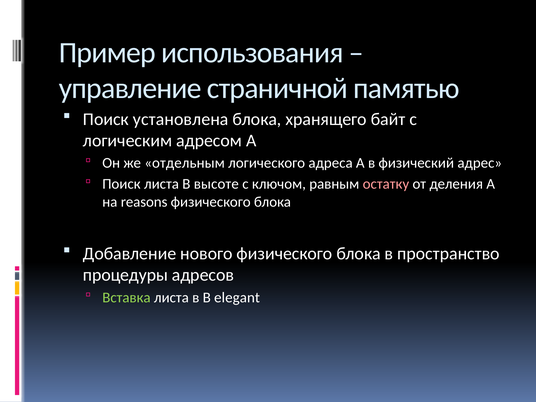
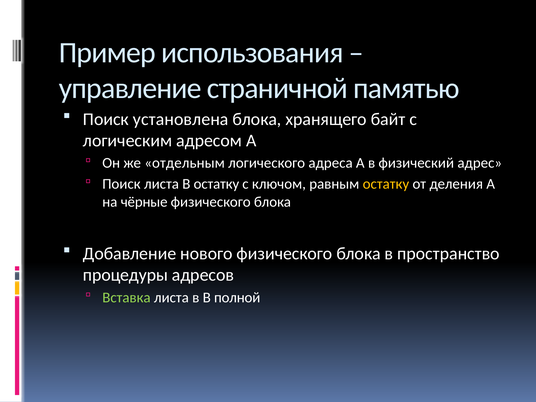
В высоте: высоте -> остатку
остатку at (386, 184) colour: pink -> yellow
reasons: reasons -> чёрные
elegant: elegant -> полной
